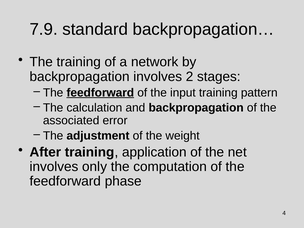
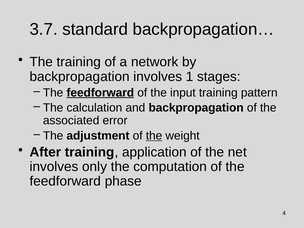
7.9: 7.9 -> 3.7
2: 2 -> 1
the at (154, 136) underline: none -> present
